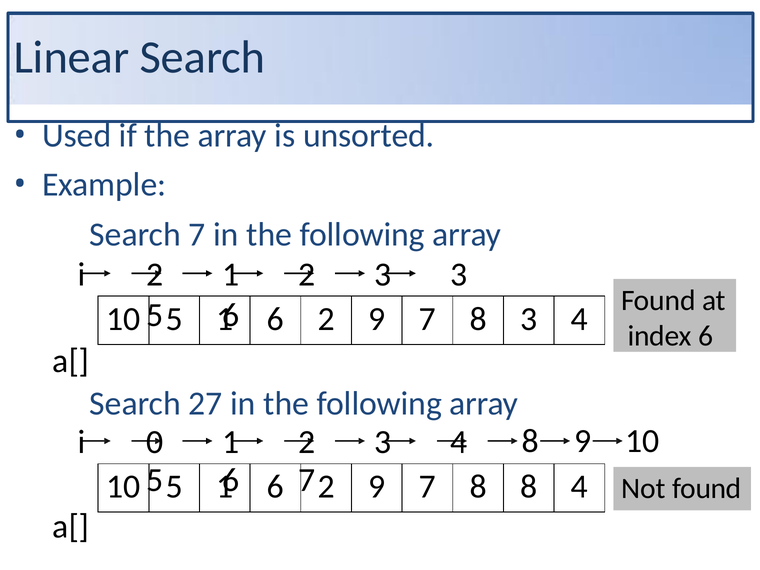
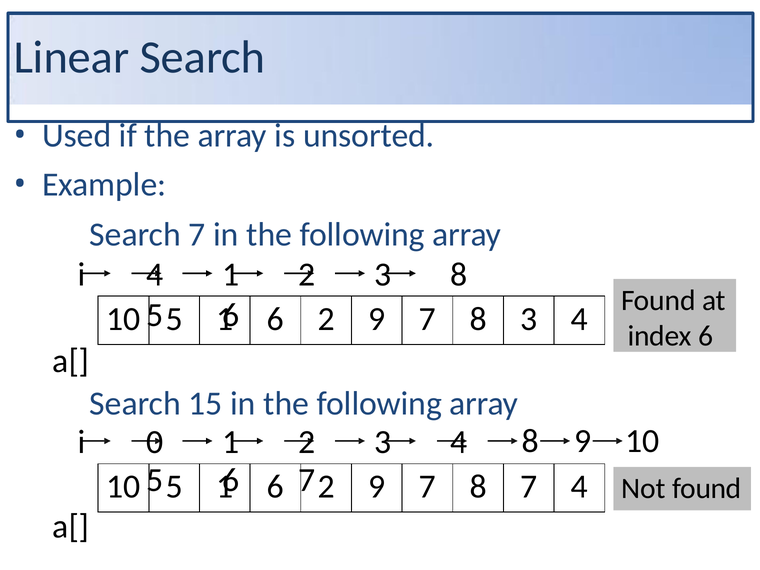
i 2: 2 -> 4
3 3: 3 -> 8
27: 27 -> 15
8 8: 8 -> 7
